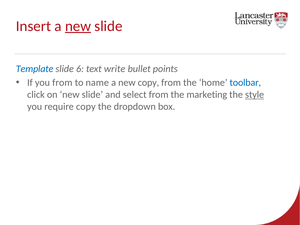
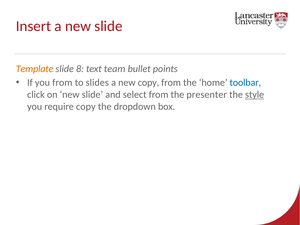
new at (78, 26) underline: present -> none
Template colour: blue -> orange
6: 6 -> 8
write: write -> team
name: name -> slides
marketing: marketing -> presenter
